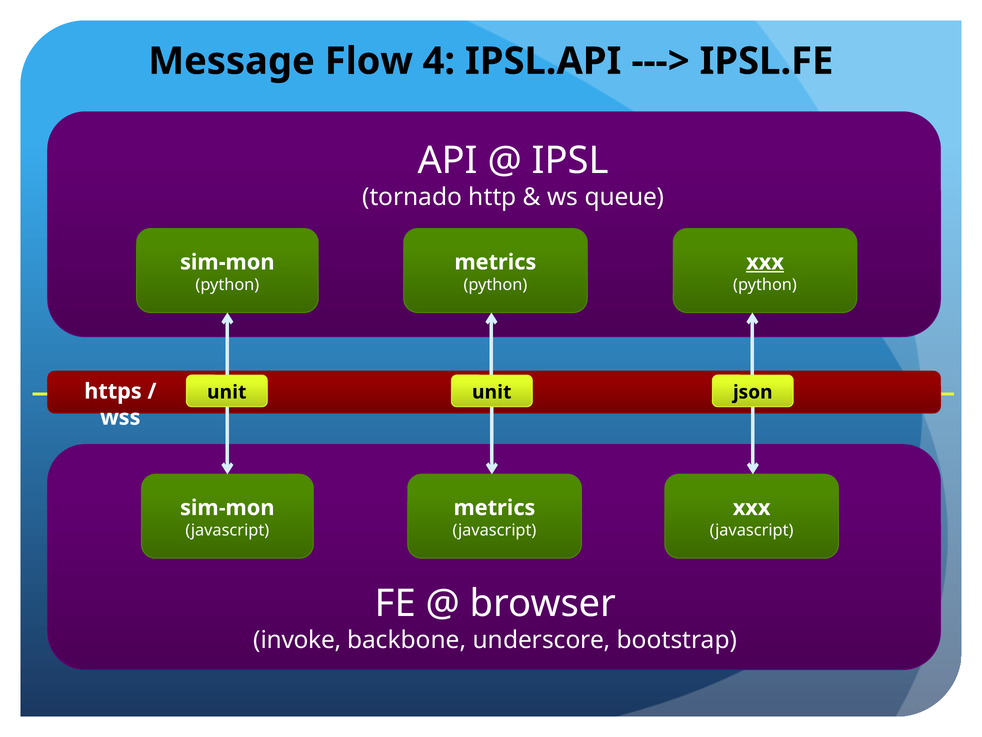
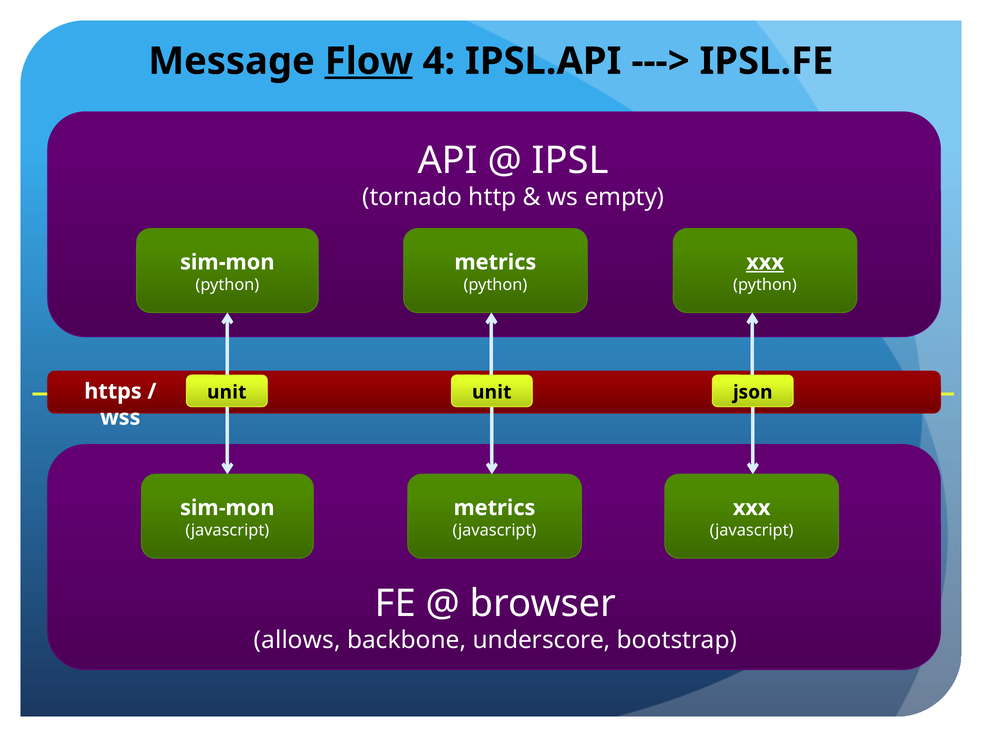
Flow underline: none -> present
queue: queue -> empty
invoke: invoke -> allows
